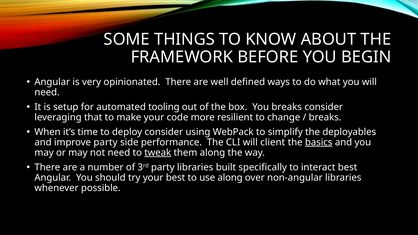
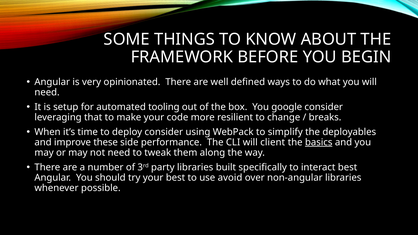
You breaks: breaks -> google
improve party: party -> these
tweak underline: present -> none
use along: along -> avoid
